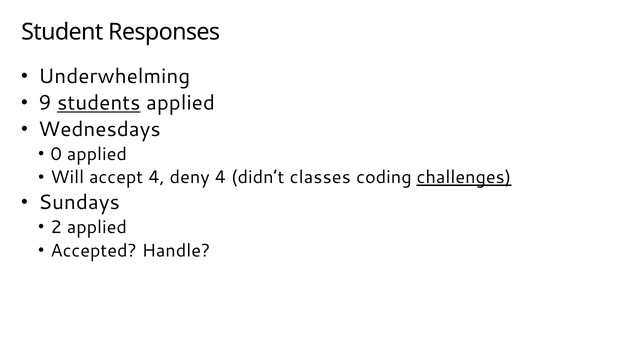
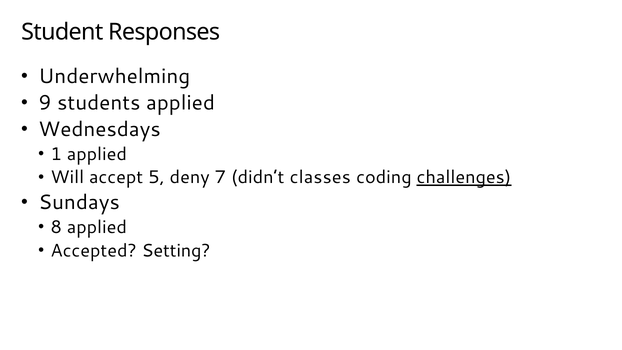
students underline: present -> none
0: 0 -> 1
accept 4: 4 -> 5
deny 4: 4 -> 7
2: 2 -> 8
Handle: Handle -> Setting
